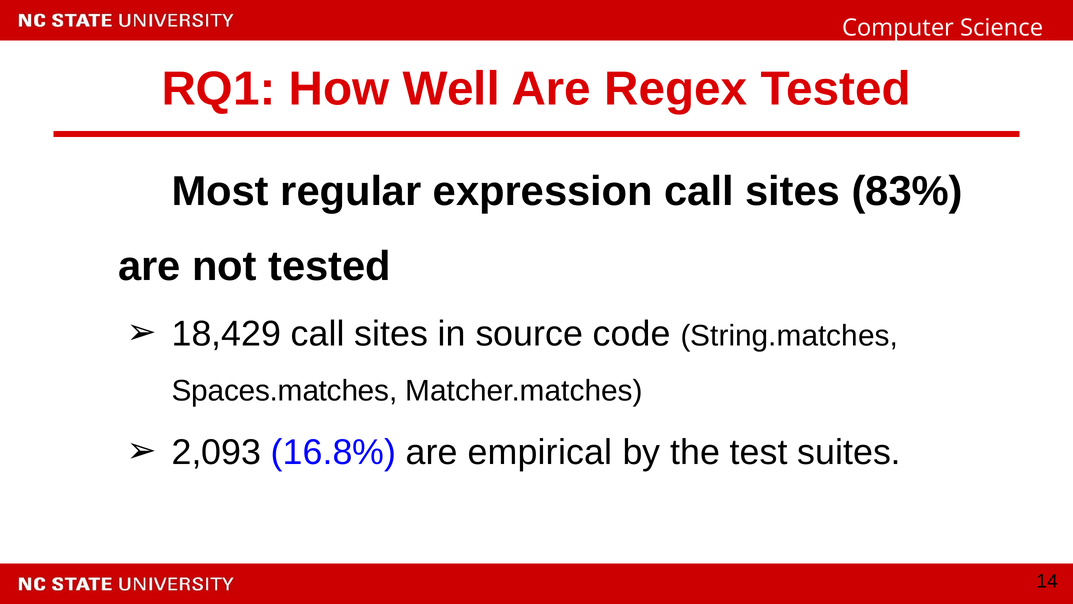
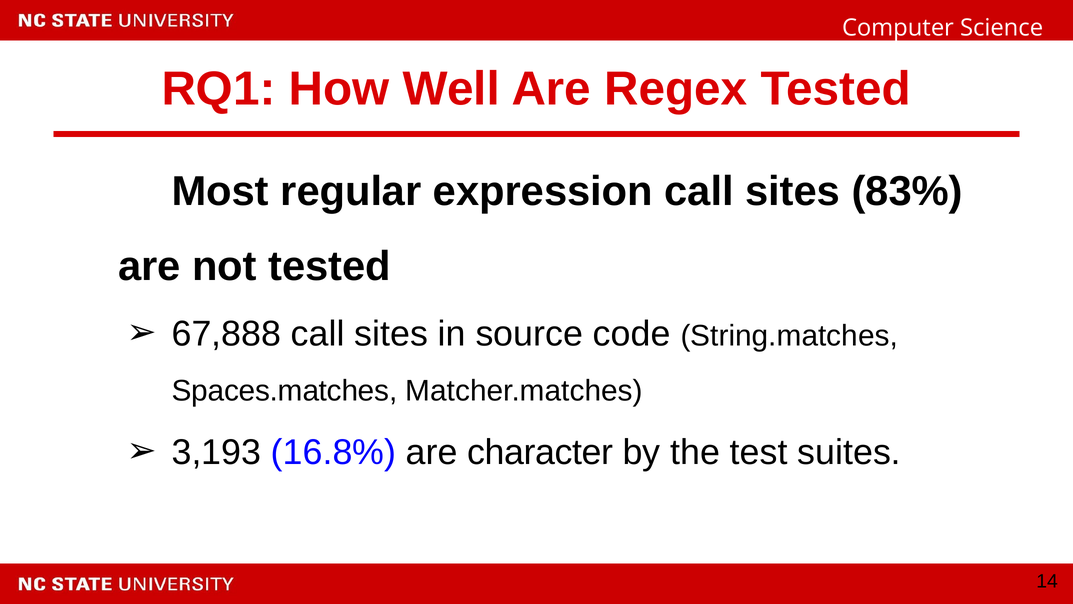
18,429: 18,429 -> 67,888
2,093: 2,093 -> 3,193
empirical: empirical -> character
